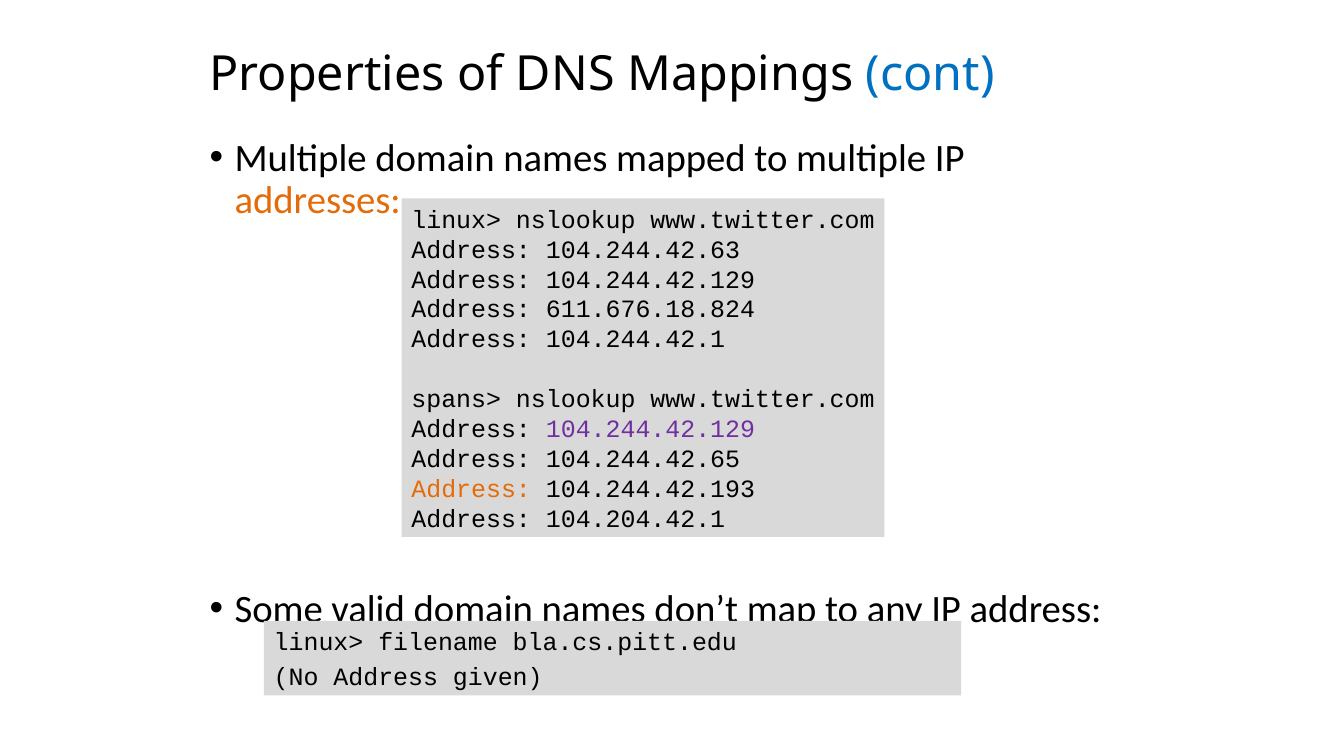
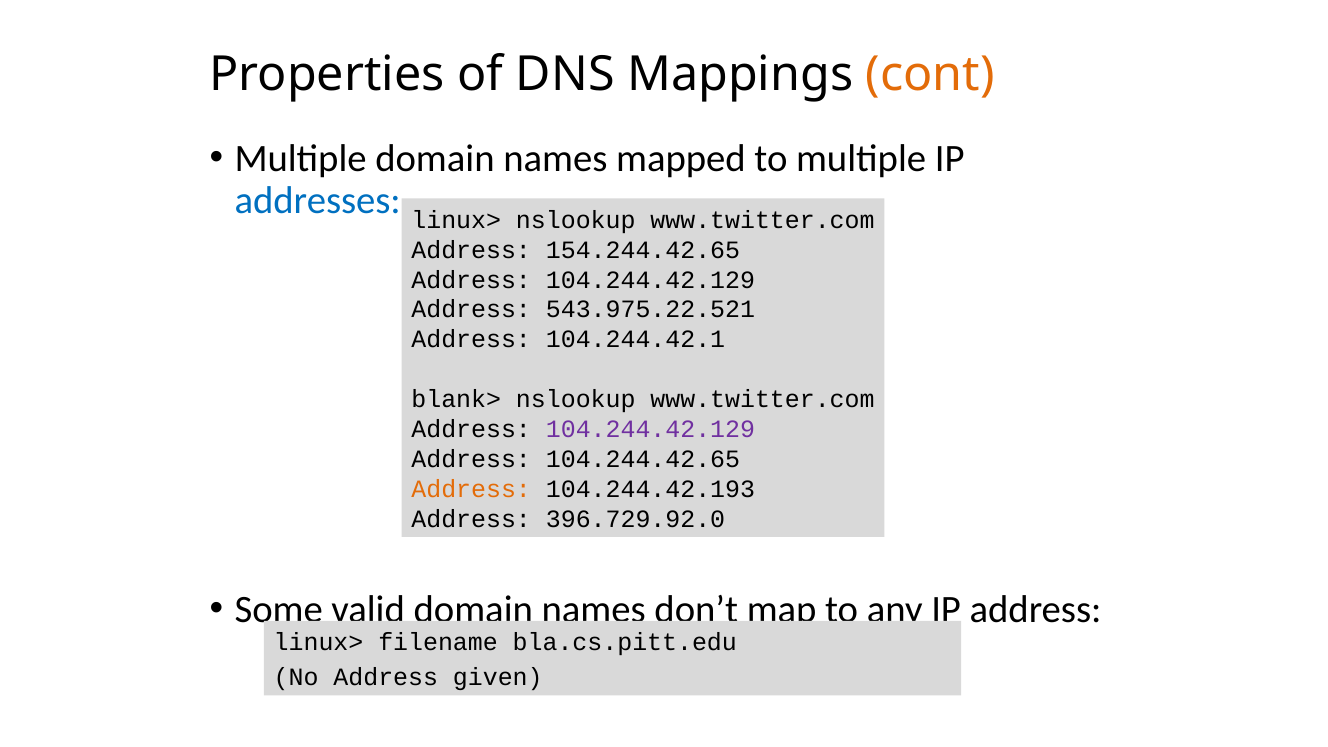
cont colour: blue -> orange
addresses colour: orange -> blue
104.244.42.63: 104.244.42.63 -> 154.244.42.65
611.676.18.824: 611.676.18.824 -> 543.975.22.521
spans>: spans> -> blank>
104.204.42.1: 104.204.42.1 -> 396.729.92.0
